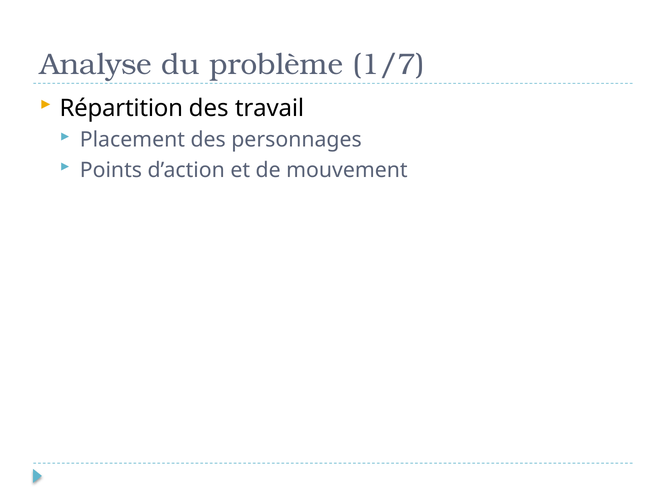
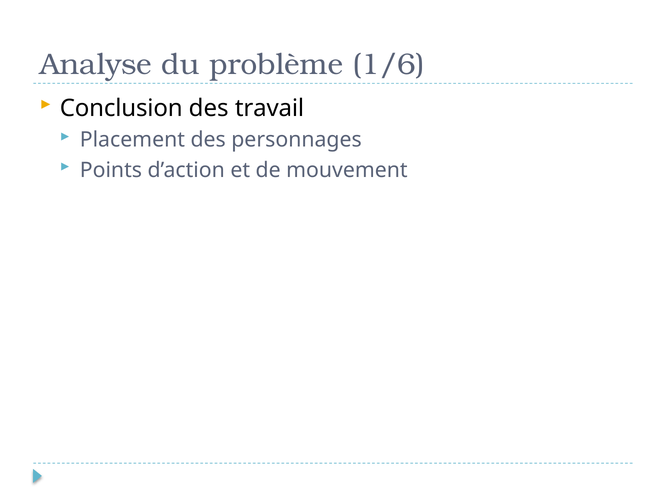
1/7: 1/7 -> 1/6
Répartition: Répartition -> Conclusion
